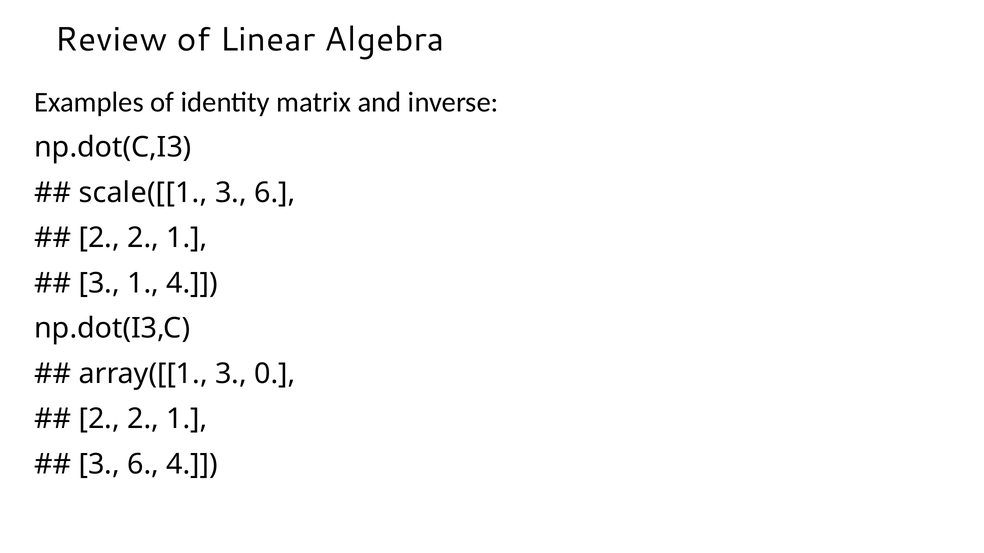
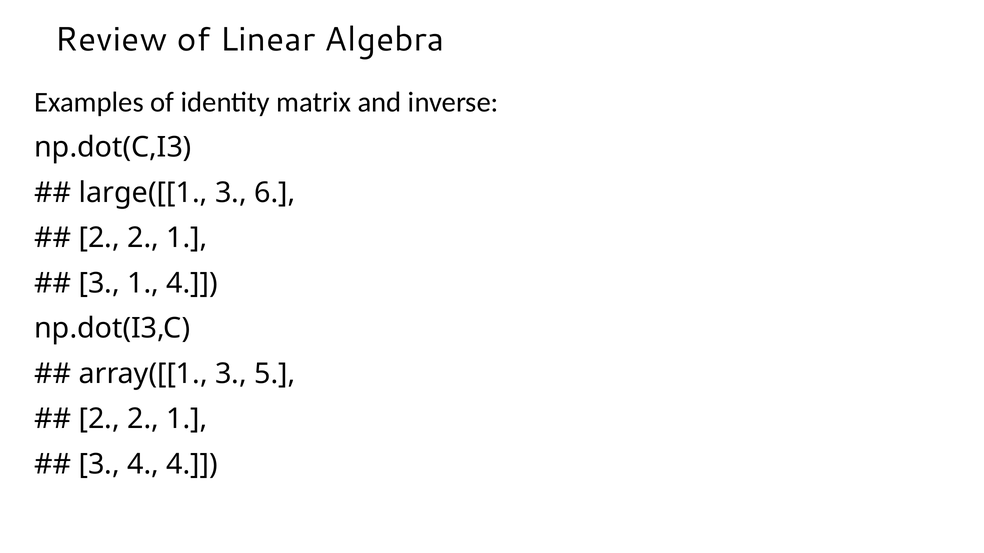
scale([[1: scale([[1 -> large([[1
0: 0 -> 5
6 at (143, 465): 6 -> 4
